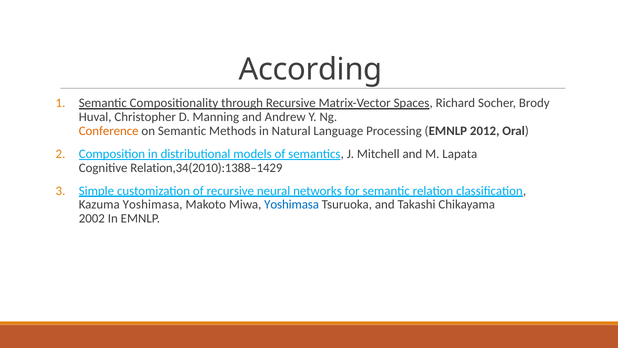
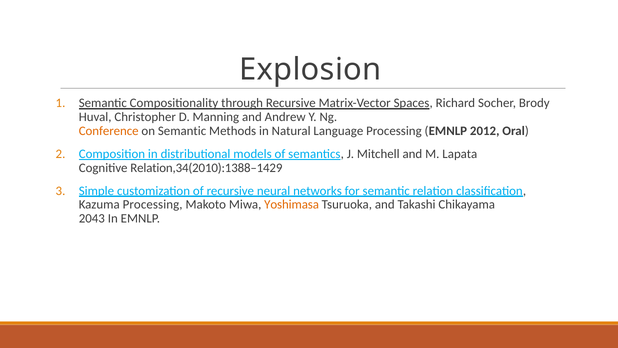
According: According -> Explosion
Kazuma Yoshimasa: Yoshimasa -> Processing
Yoshimasa at (292, 205) colour: blue -> orange
2002: 2002 -> 2043
